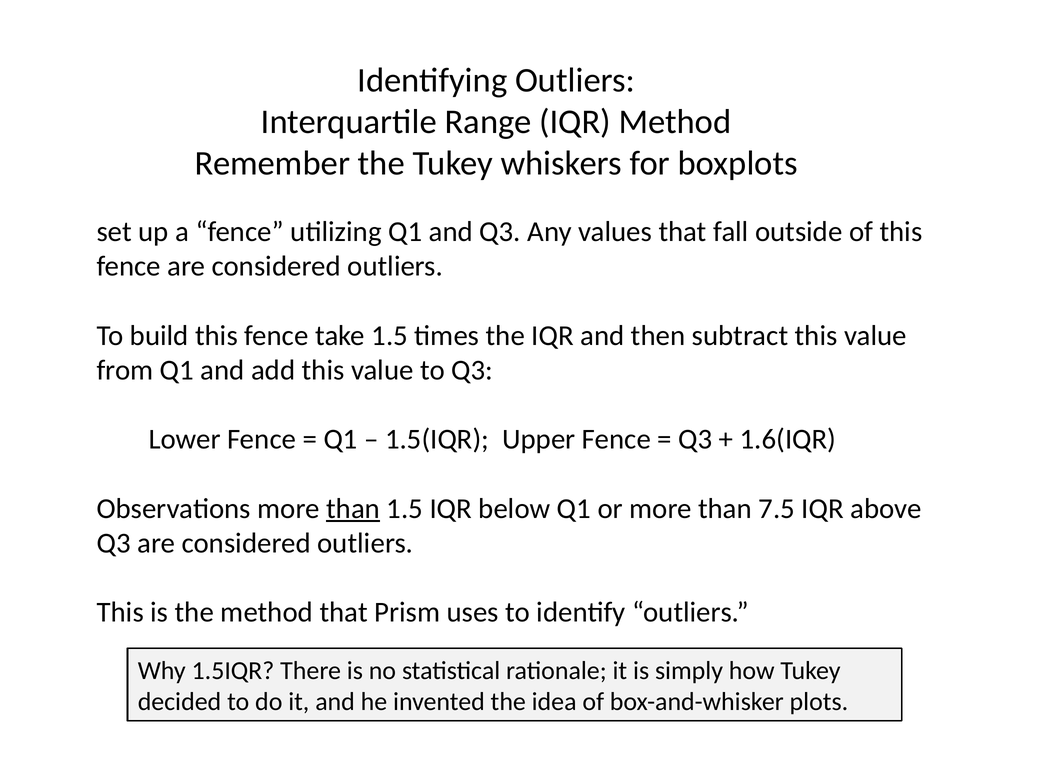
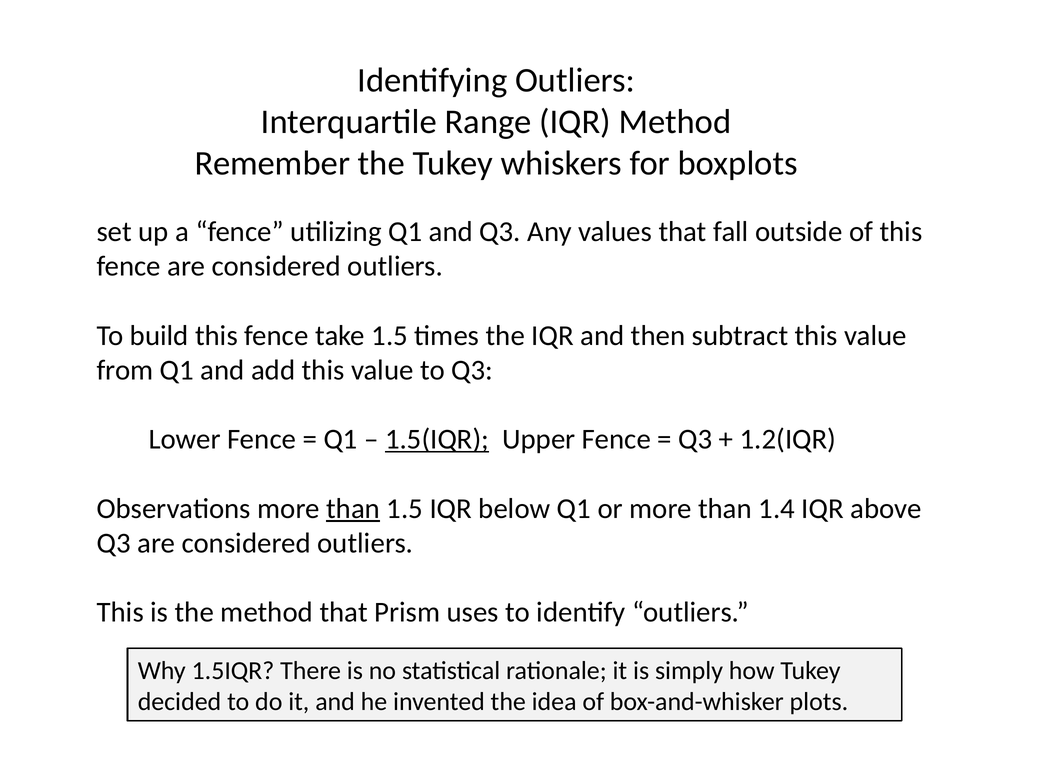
1.5(IQR underline: none -> present
1.6(IQR: 1.6(IQR -> 1.2(IQR
7.5: 7.5 -> 1.4
